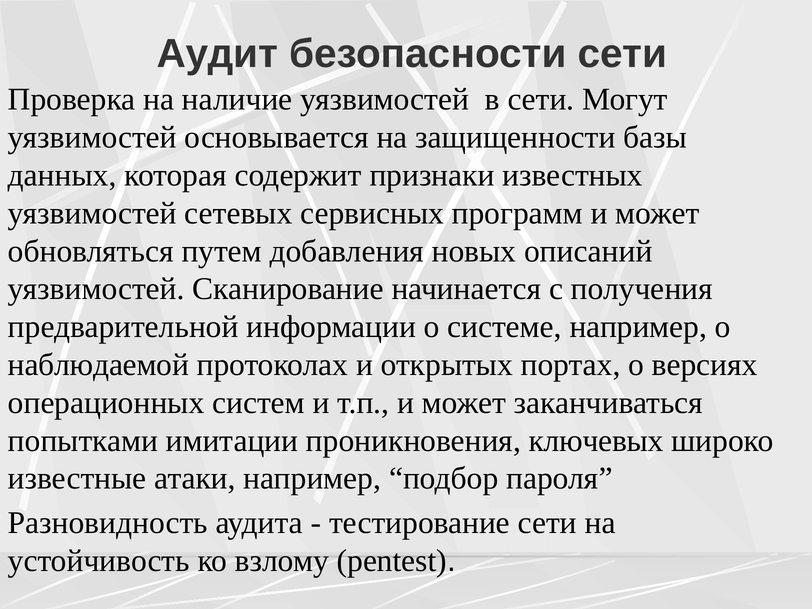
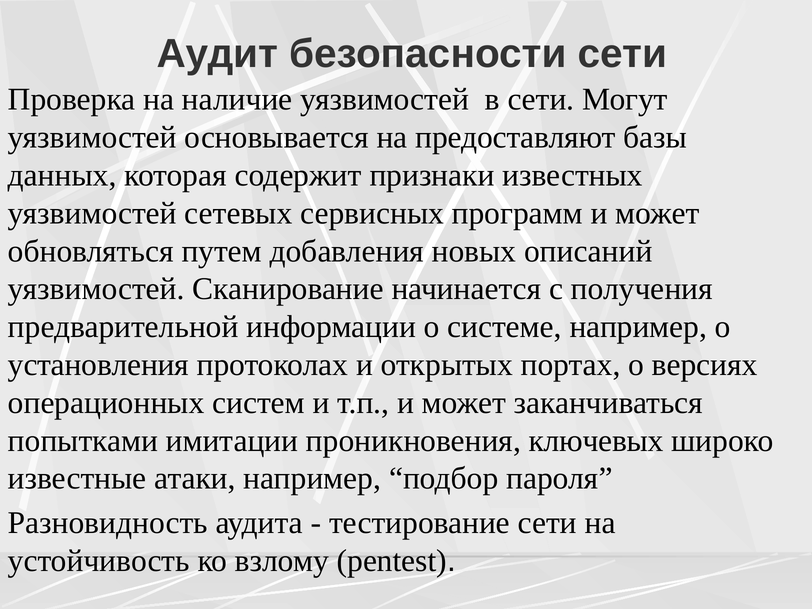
защищенности: защищенности -> предоставляют
наблюдаемой: наблюдаемой -> установления
